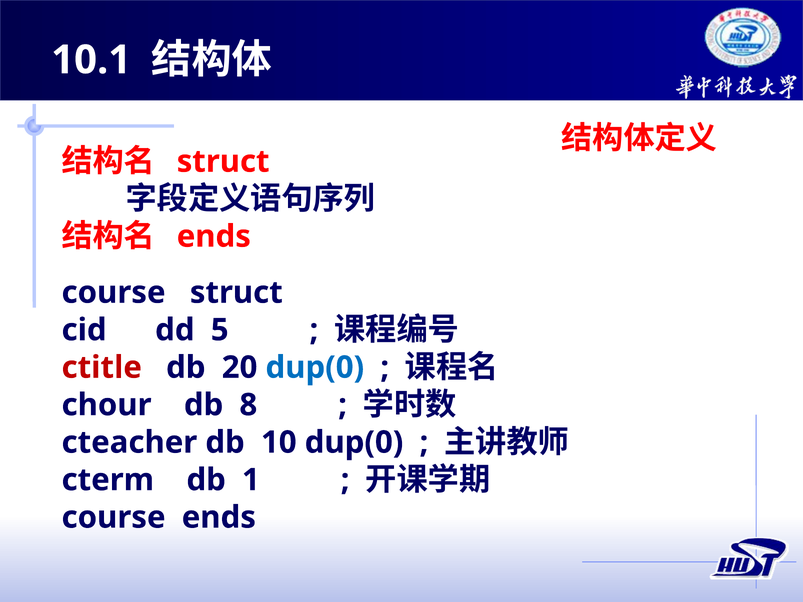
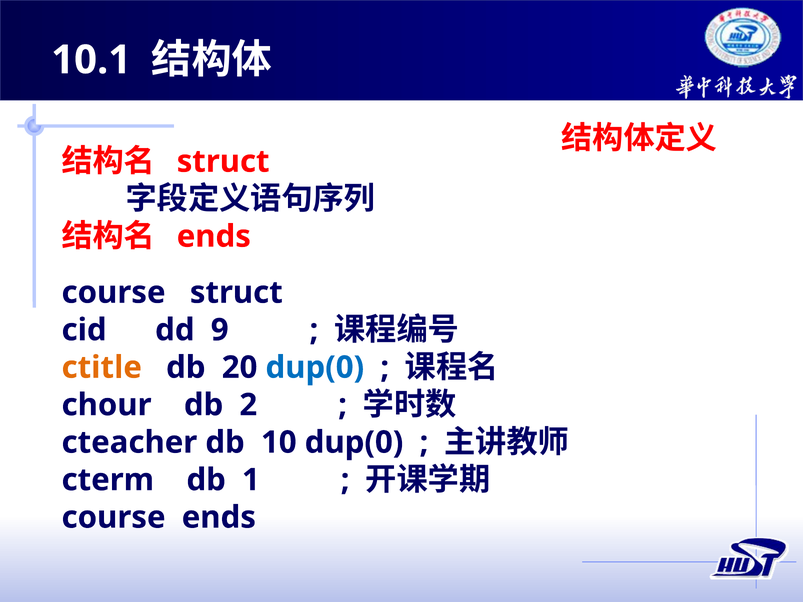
5: 5 -> 9
ctitle colour: red -> orange
8: 8 -> 2
